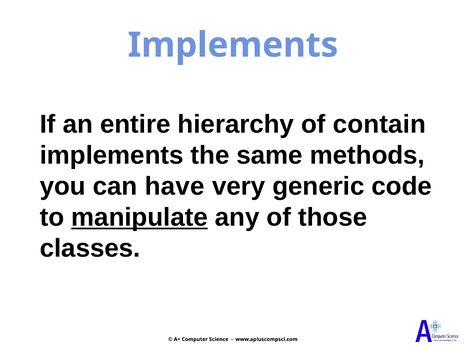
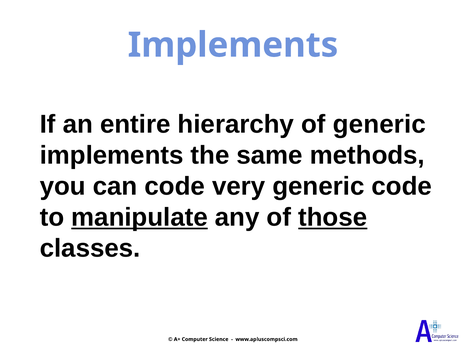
of contain: contain -> generic
can have: have -> code
those underline: none -> present
